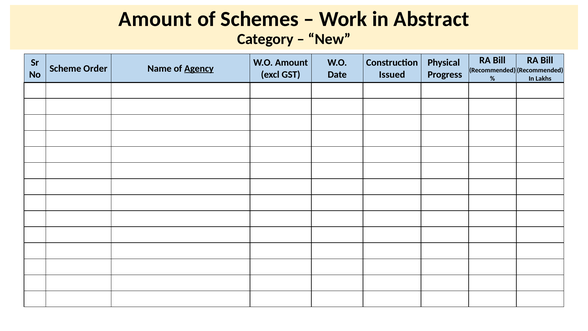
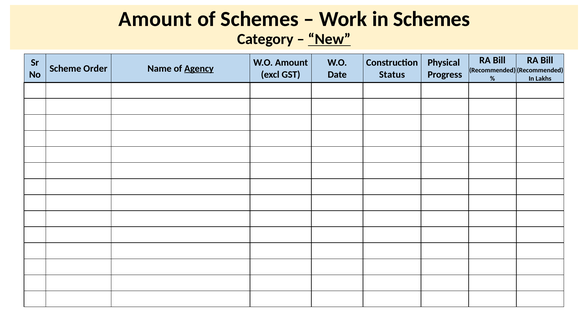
in Abstract: Abstract -> Schemes
New underline: none -> present
Issued: Issued -> Status
